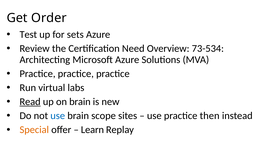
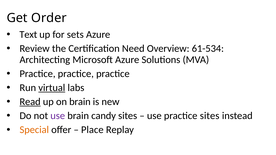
Test: Test -> Text
73-534: 73-534 -> 61-534
virtual underline: none -> present
use at (58, 116) colour: blue -> purple
scope: scope -> candy
practice then: then -> sites
Learn: Learn -> Place
